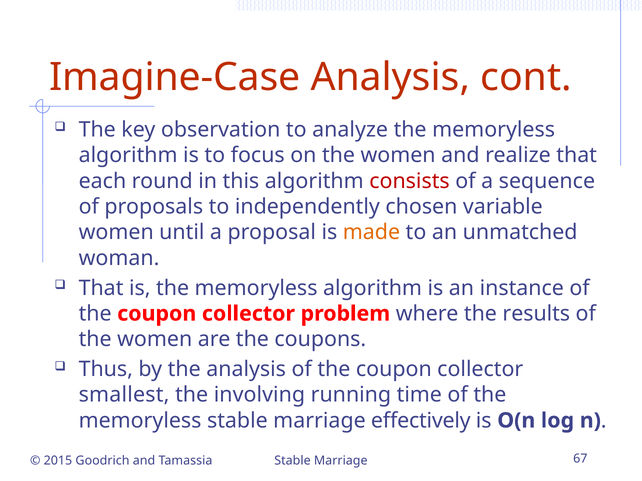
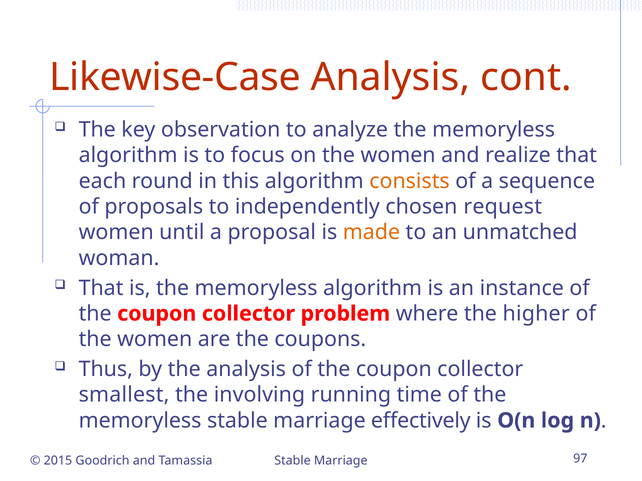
Imagine-Case: Imagine-Case -> Likewise-Case
consists colour: red -> orange
variable: variable -> request
results: results -> higher
67: 67 -> 97
